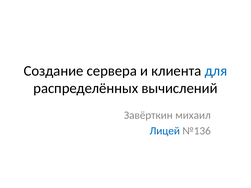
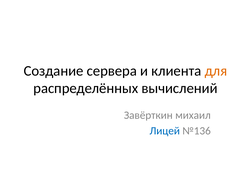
для colour: blue -> orange
